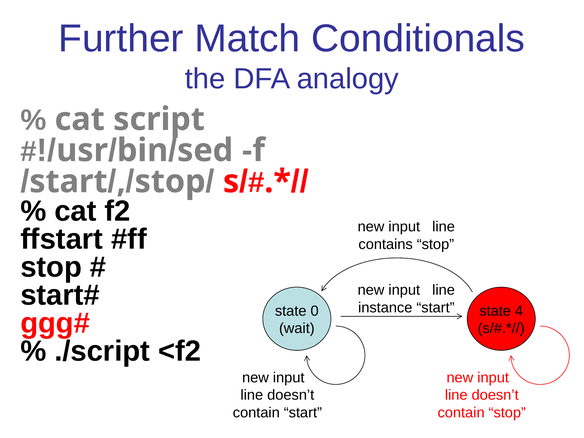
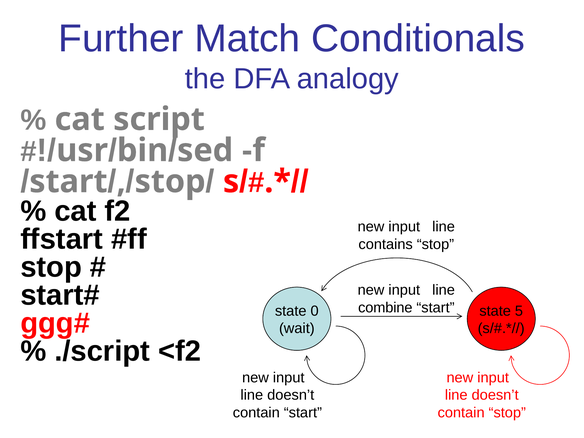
instance: instance -> combine
4: 4 -> 5
